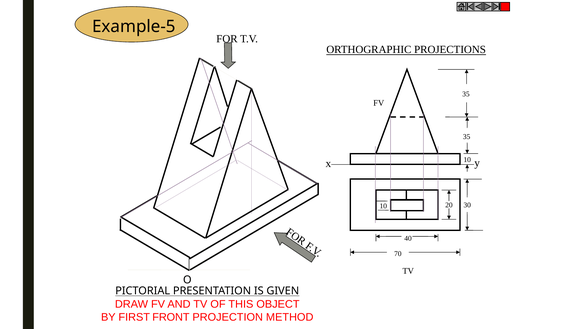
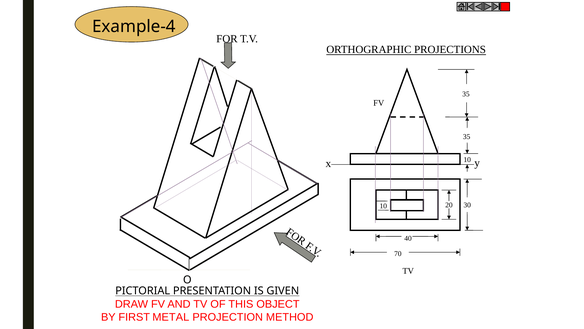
Example-5: Example-5 -> Example-4
FRONT: FRONT -> METAL
